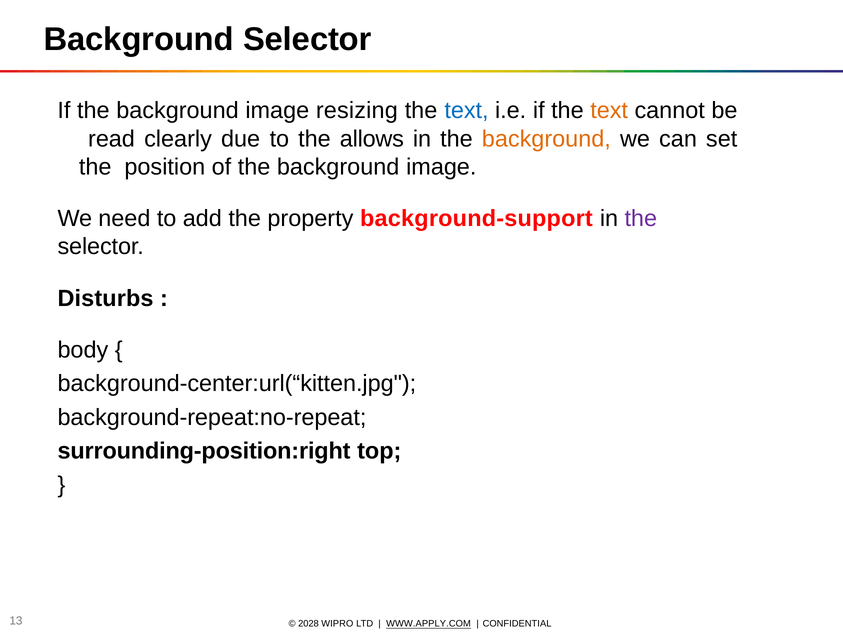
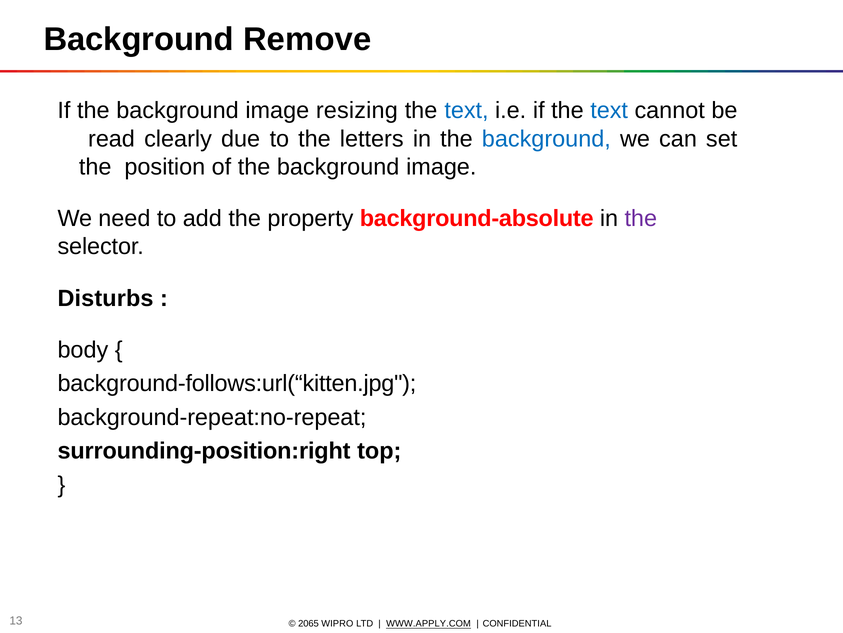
Background Selector: Selector -> Remove
text at (609, 111) colour: orange -> blue
allows: allows -> letters
background at (546, 139) colour: orange -> blue
background-support: background-support -> background-absolute
background-center:url(“kitten.jpg: background-center:url(“kitten.jpg -> background-follows:url(“kitten.jpg
2028: 2028 -> 2065
